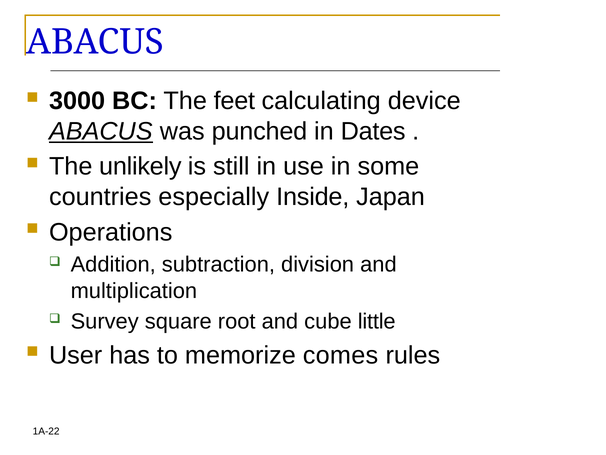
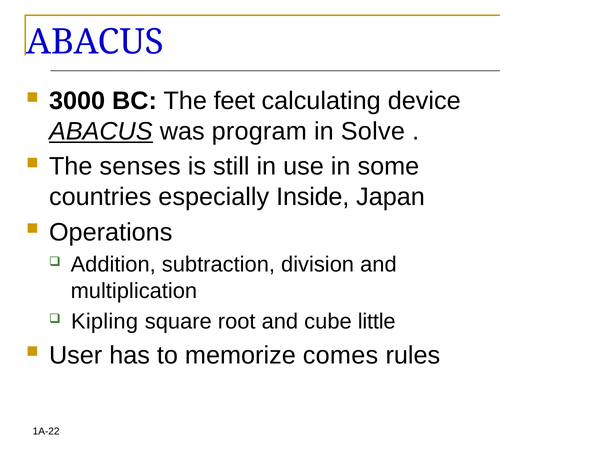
punched: punched -> program
Dates: Dates -> Solve
unlikely: unlikely -> senses
Survey: Survey -> Kipling
